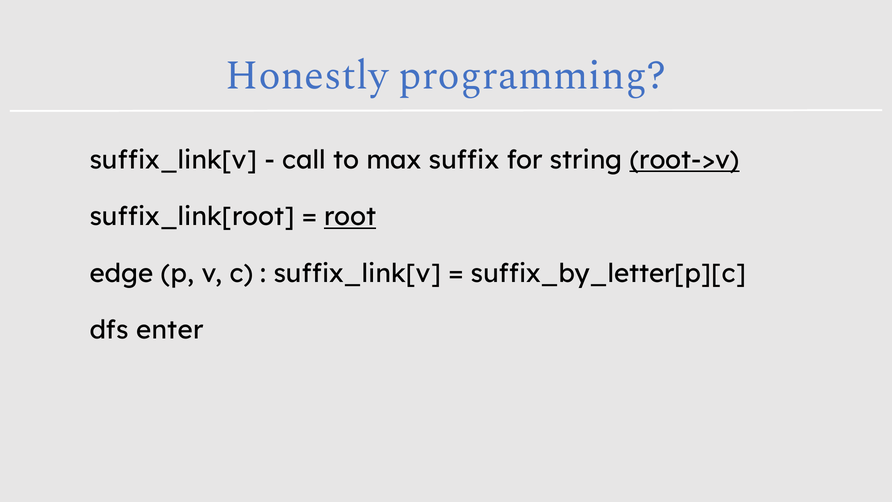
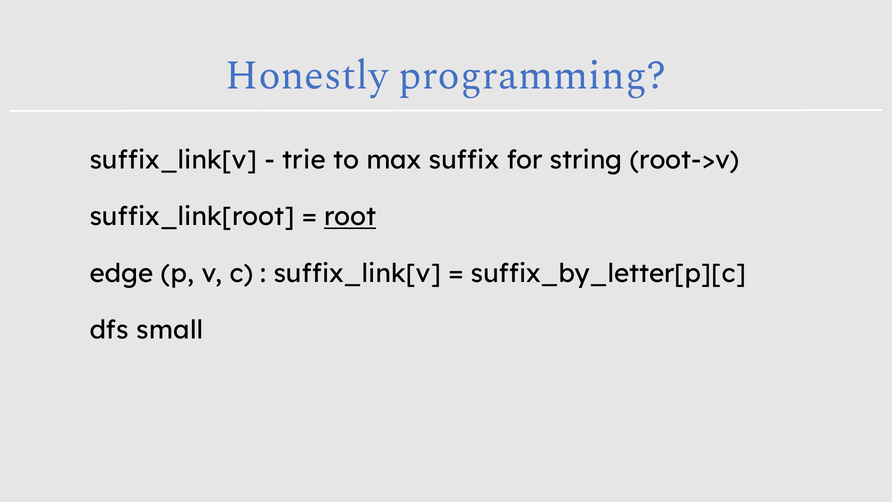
call: call -> trie
root->v underline: present -> none
enter: enter -> small
